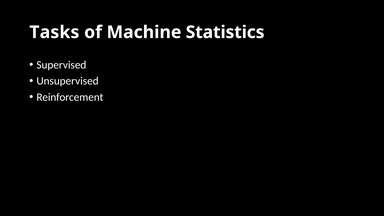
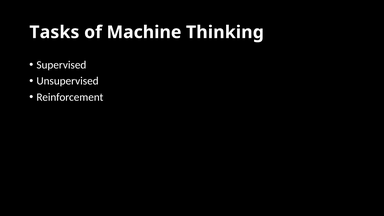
Statistics: Statistics -> Thinking
